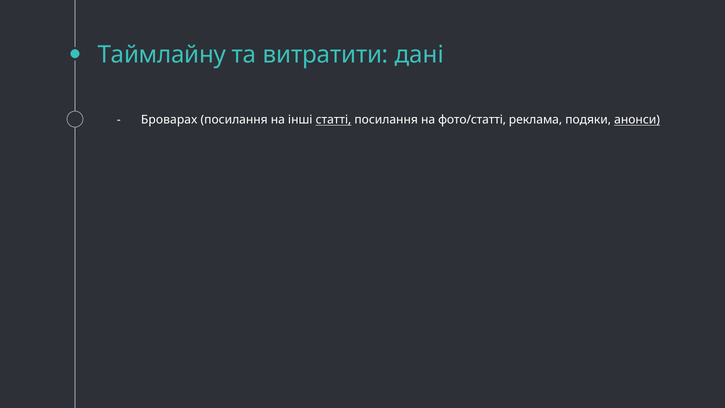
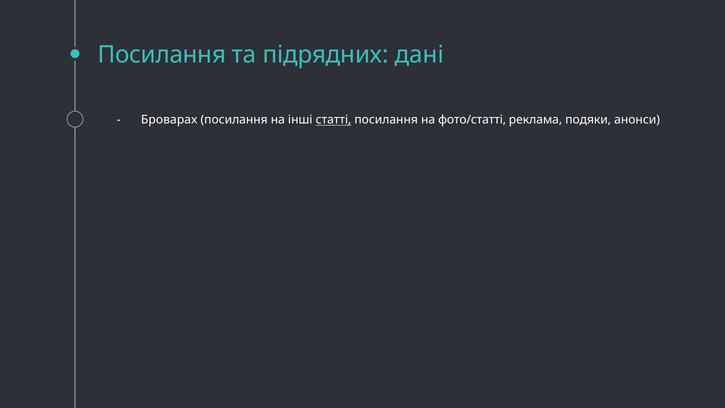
Таймлайну at (162, 55): Таймлайну -> Посилання
витратити: витратити -> підрядних
анонси underline: present -> none
